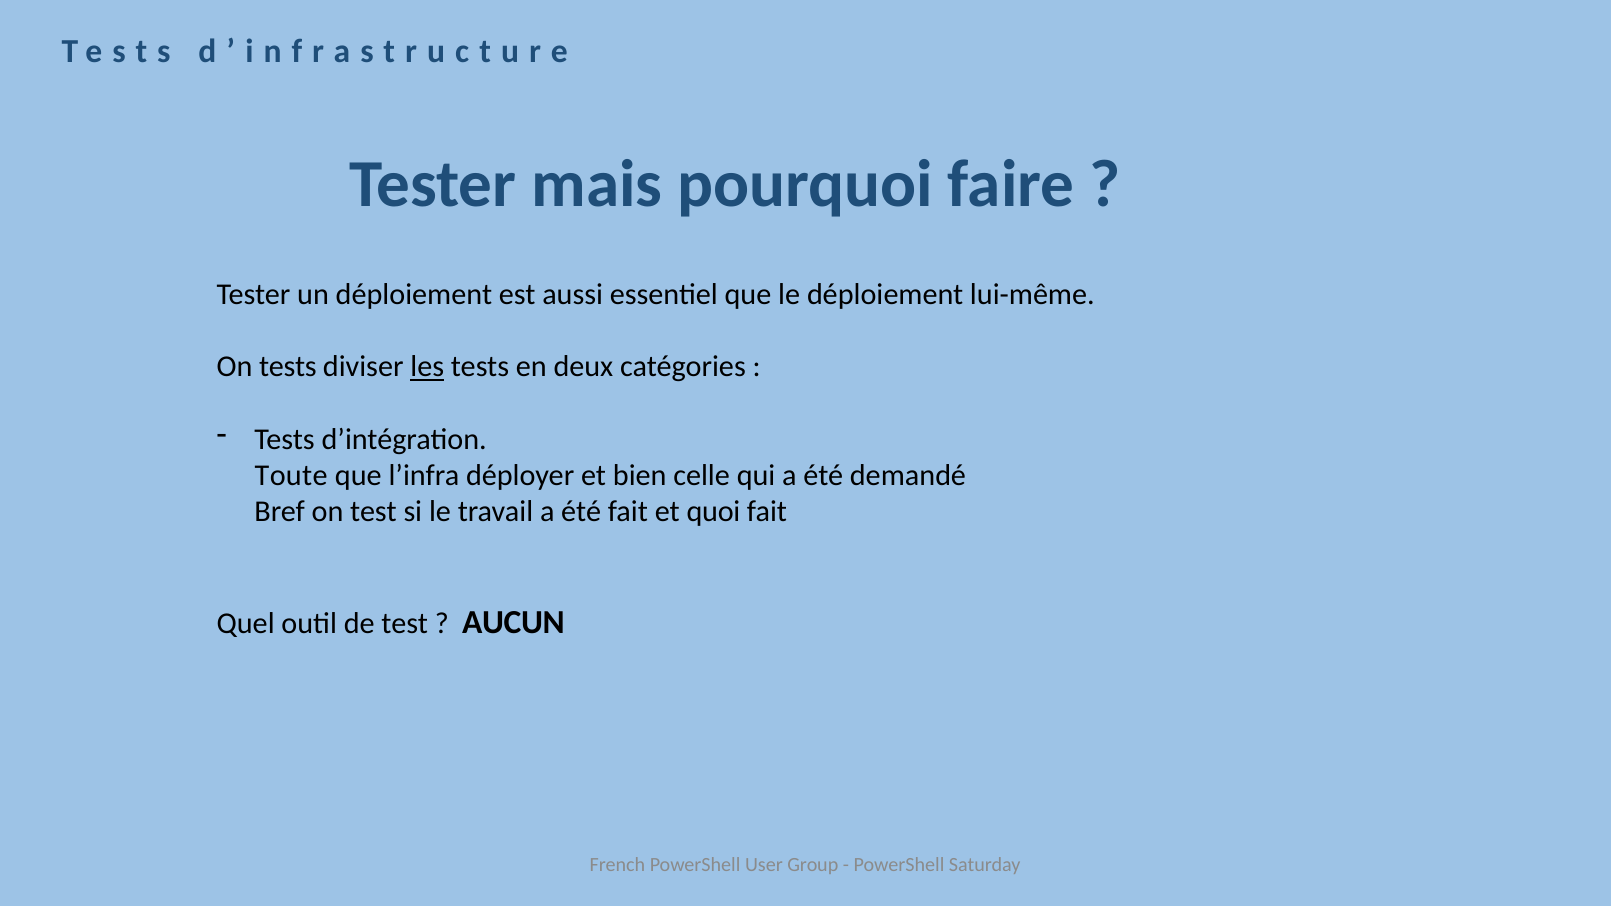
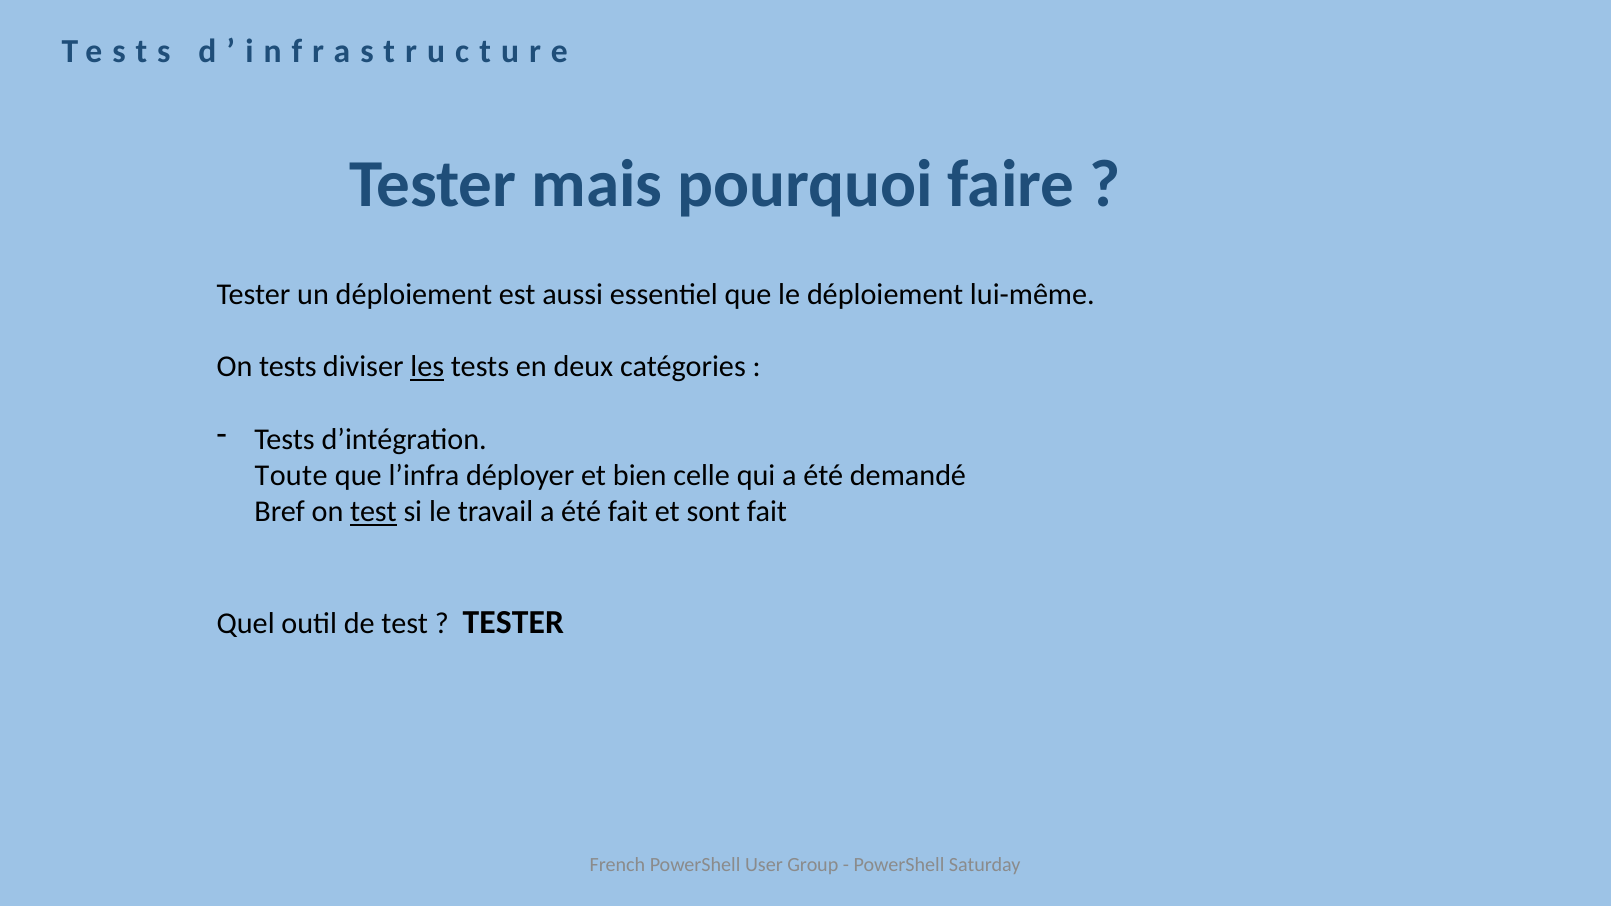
test at (373, 512) underline: none -> present
quoi: quoi -> sont
AUCUN at (513, 623): AUCUN -> TESTER
